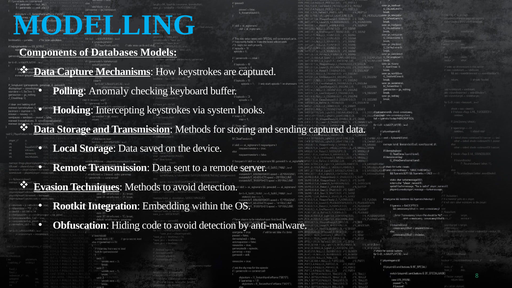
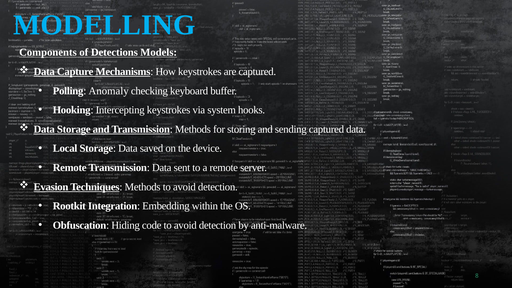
Databases: Databases -> Detections
